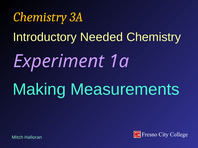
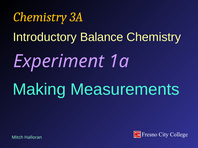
Needed: Needed -> Balance
